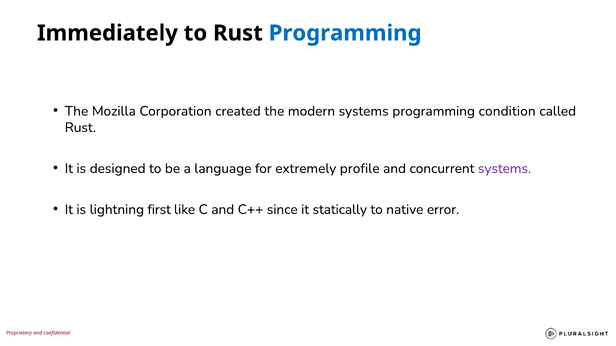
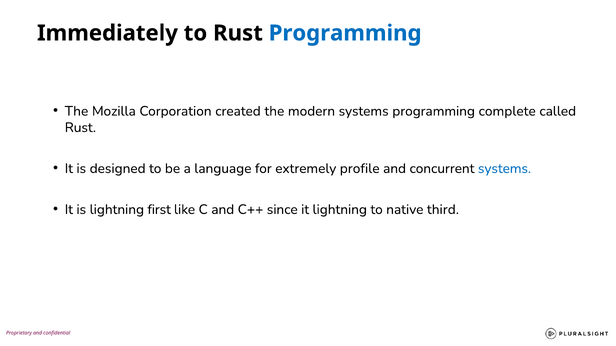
condition: condition -> complete
systems at (504, 169) colour: purple -> blue
it statically: statically -> lightning
error: error -> third
